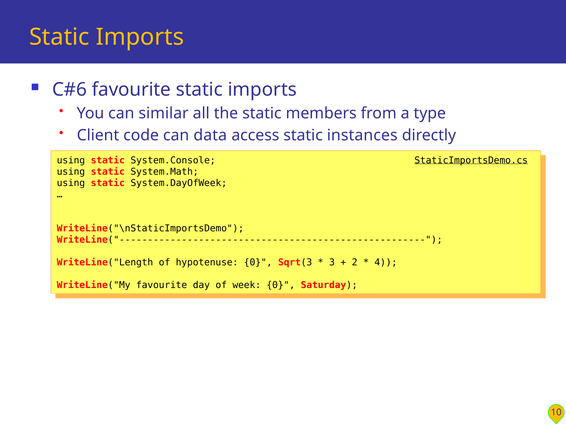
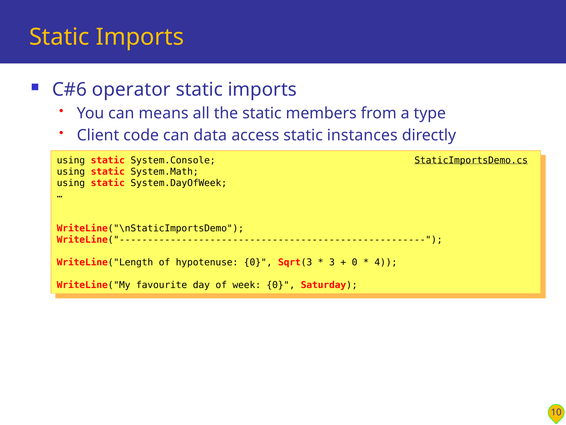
favourite at (131, 90): favourite -> operator
similar: similar -> means
2 at (355, 262): 2 -> 0
